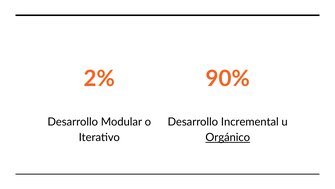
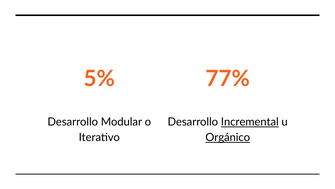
2%: 2% -> 5%
90%: 90% -> 77%
Incremental underline: none -> present
